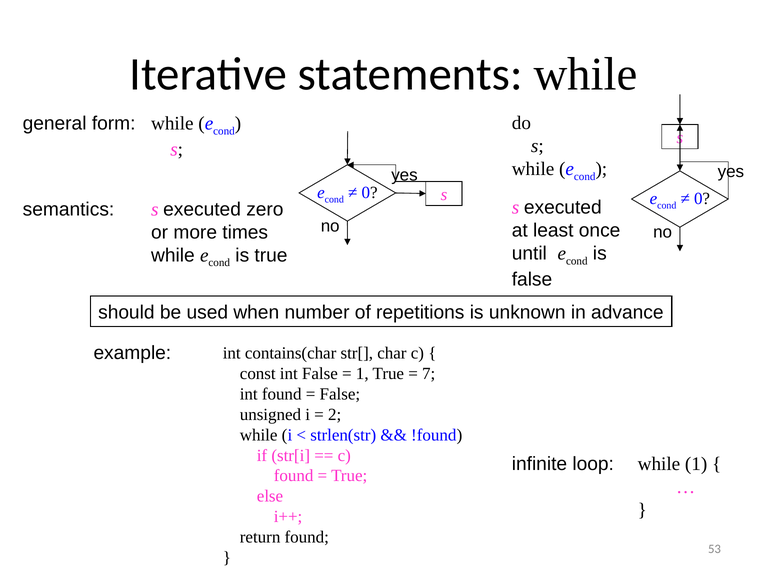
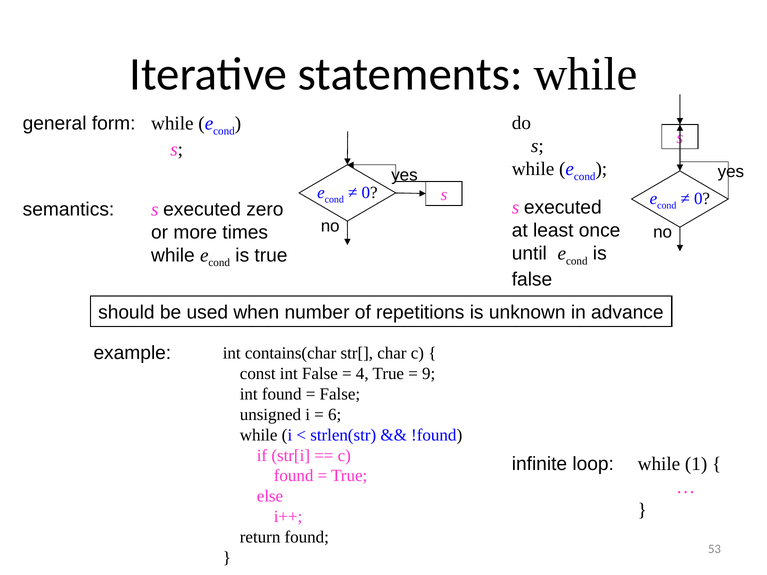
1 at (362, 374): 1 -> 4
7: 7 -> 9
2: 2 -> 6
